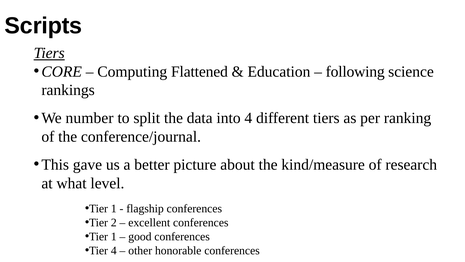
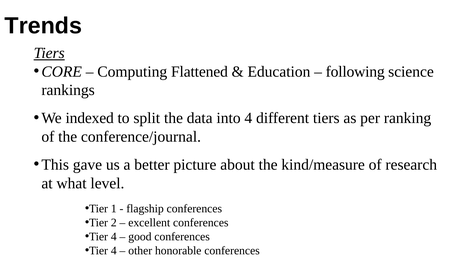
Scripts: Scripts -> Trends
number: number -> indexed
1 at (114, 236): 1 -> 4
